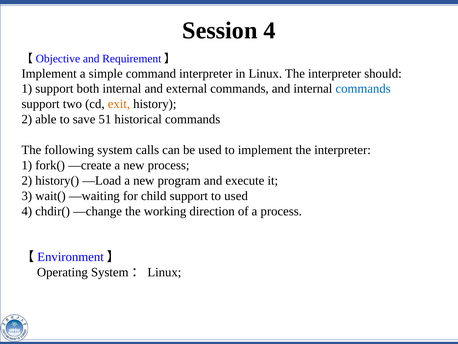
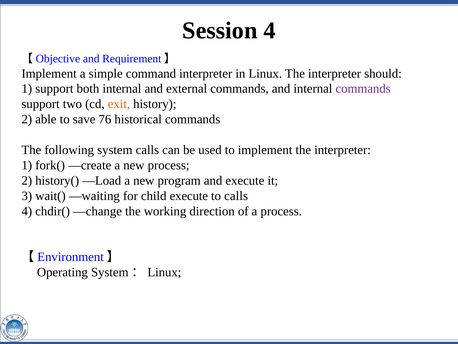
commands at (363, 89) colour: blue -> purple
51: 51 -> 76
child support: support -> execute
to used: used -> calls
